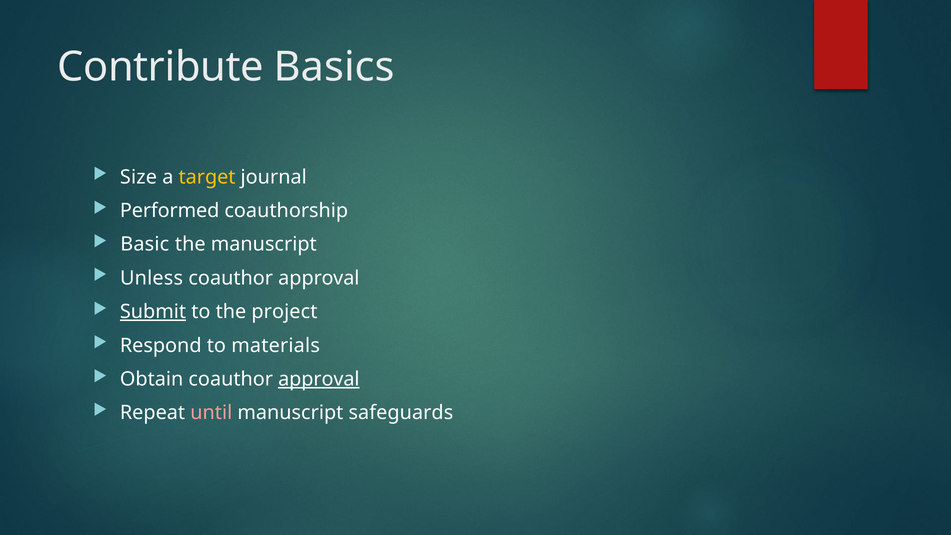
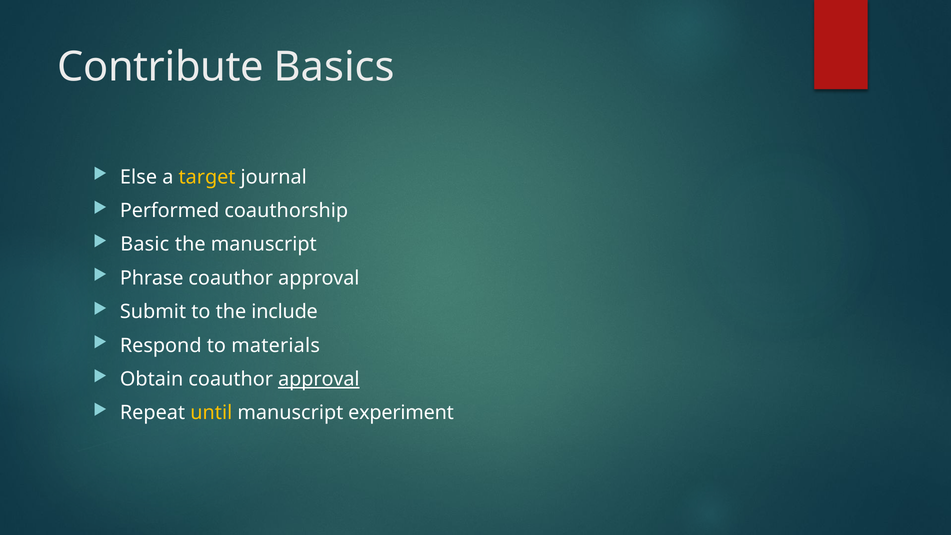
Size: Size -> Else
Unless: Unless -> Phrase
Submit underline: present -> none
project: project -> include
until colour: pink -> yellow
safeguards: safeguards -> experiment
